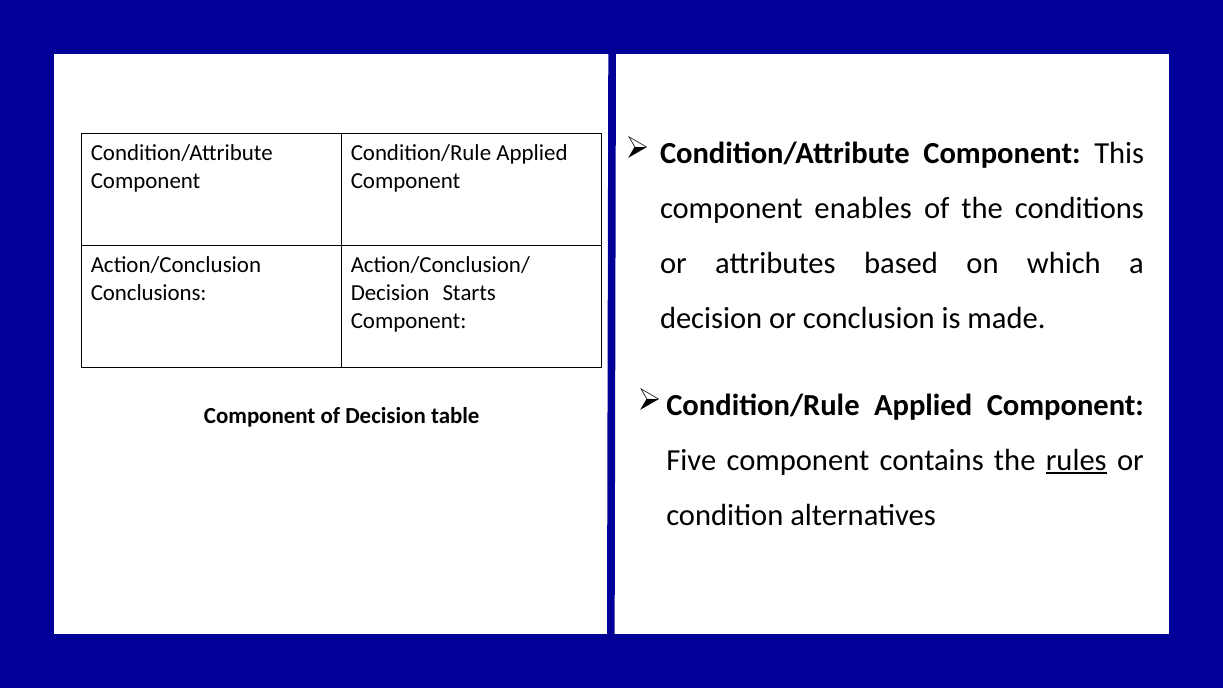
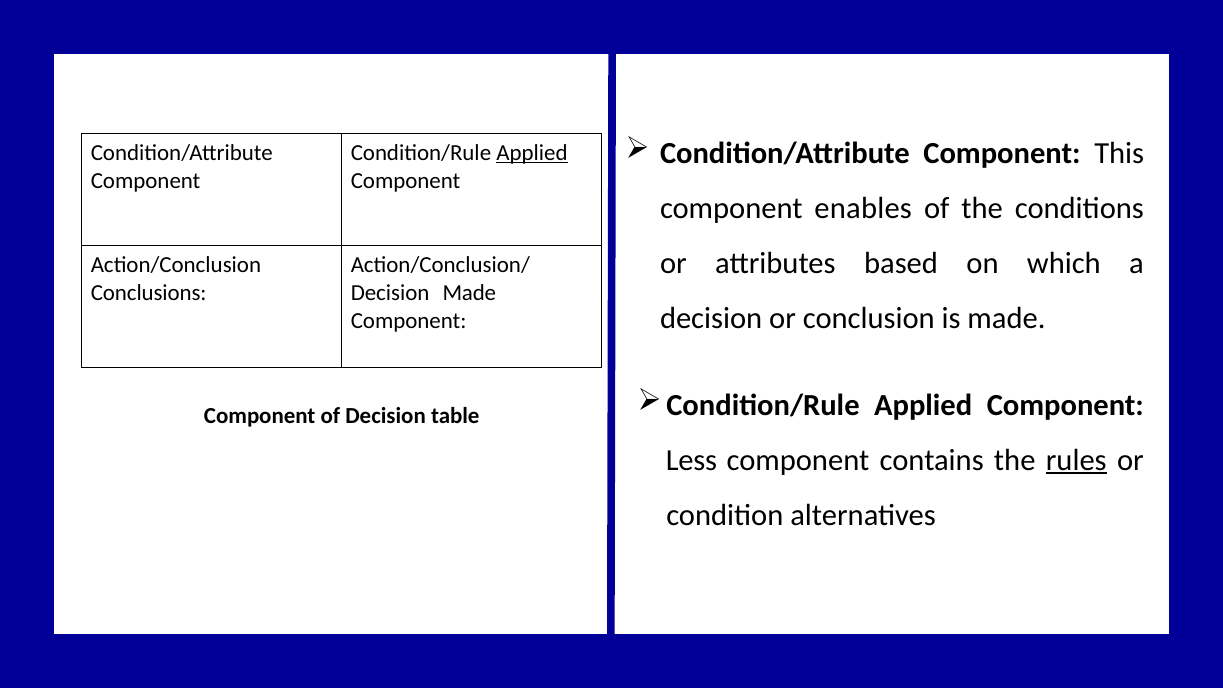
Applied at (532, 153) underline: none -> present
Decision Starts: Starts -> Made
Five: Five -> Less
